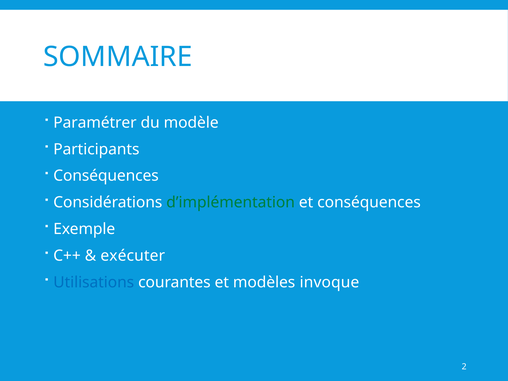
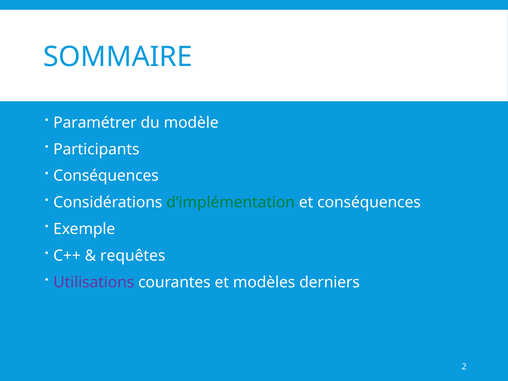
exécuter: exécuter -> requêtes
Utilisations colour: blue -> purple
invoque: invoque -> derniers
